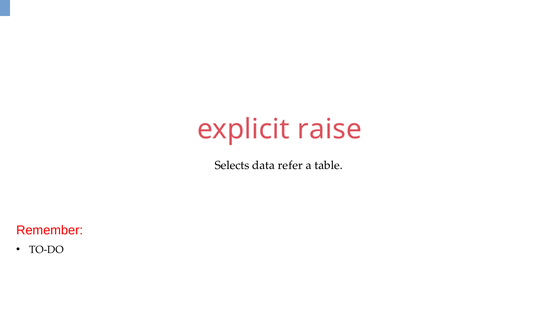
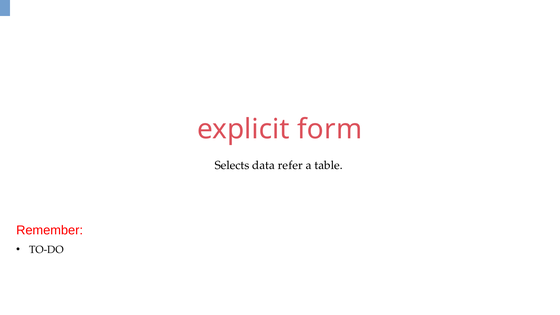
raise: raise -> form
